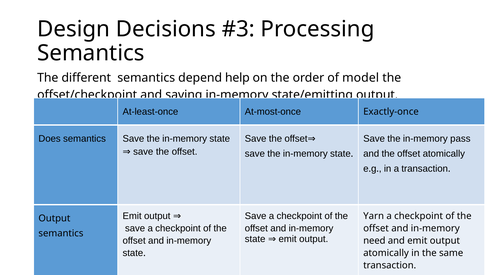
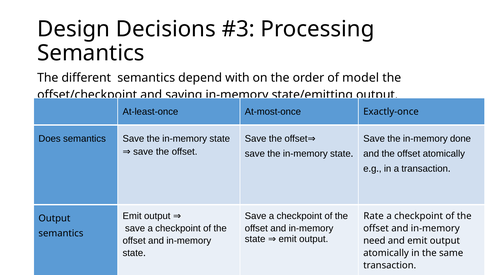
help: help -> with
pass: pass -> done
Yarn: Yarn -> Rate
